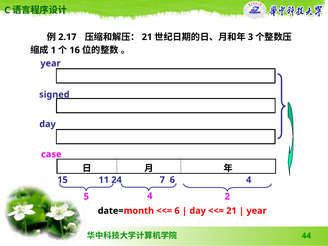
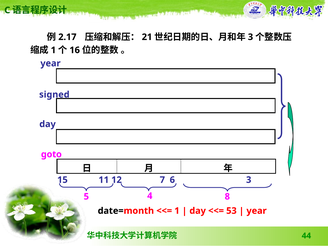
case: case -> goto
24: 24 -> 12
6 4: 4 -> 3
2: 2 -> 8
6 at (177, 211): 6 -> 1
21 at (231, 211): 21 -> 53
